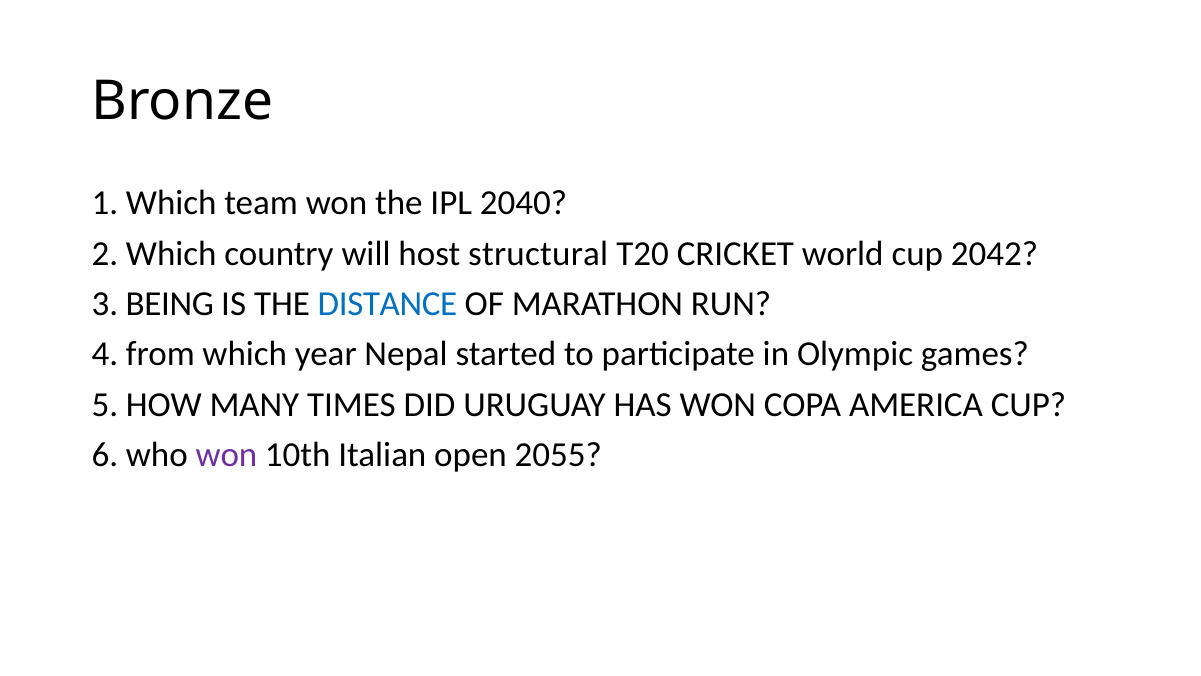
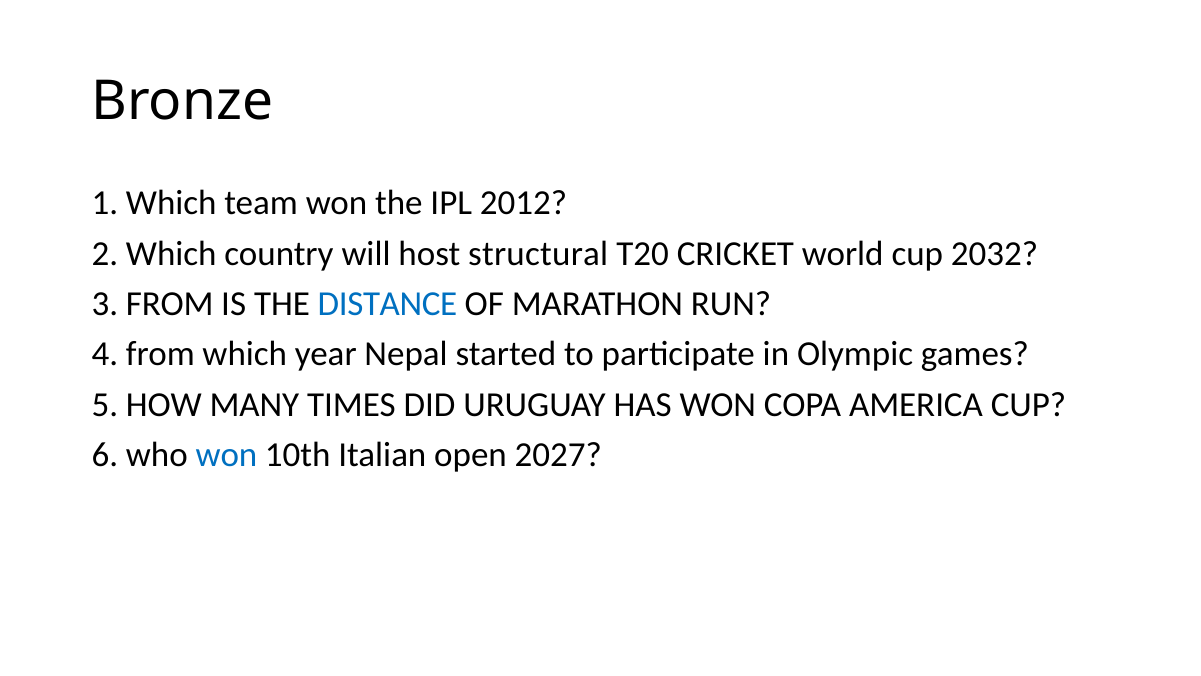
2040: 2040 -> 2012
2042: 2042 -> 2032
3 BEING: BEING -> FROM
won at (226, 455) colour: purple -> blue
2055: 2055 -> 2027
